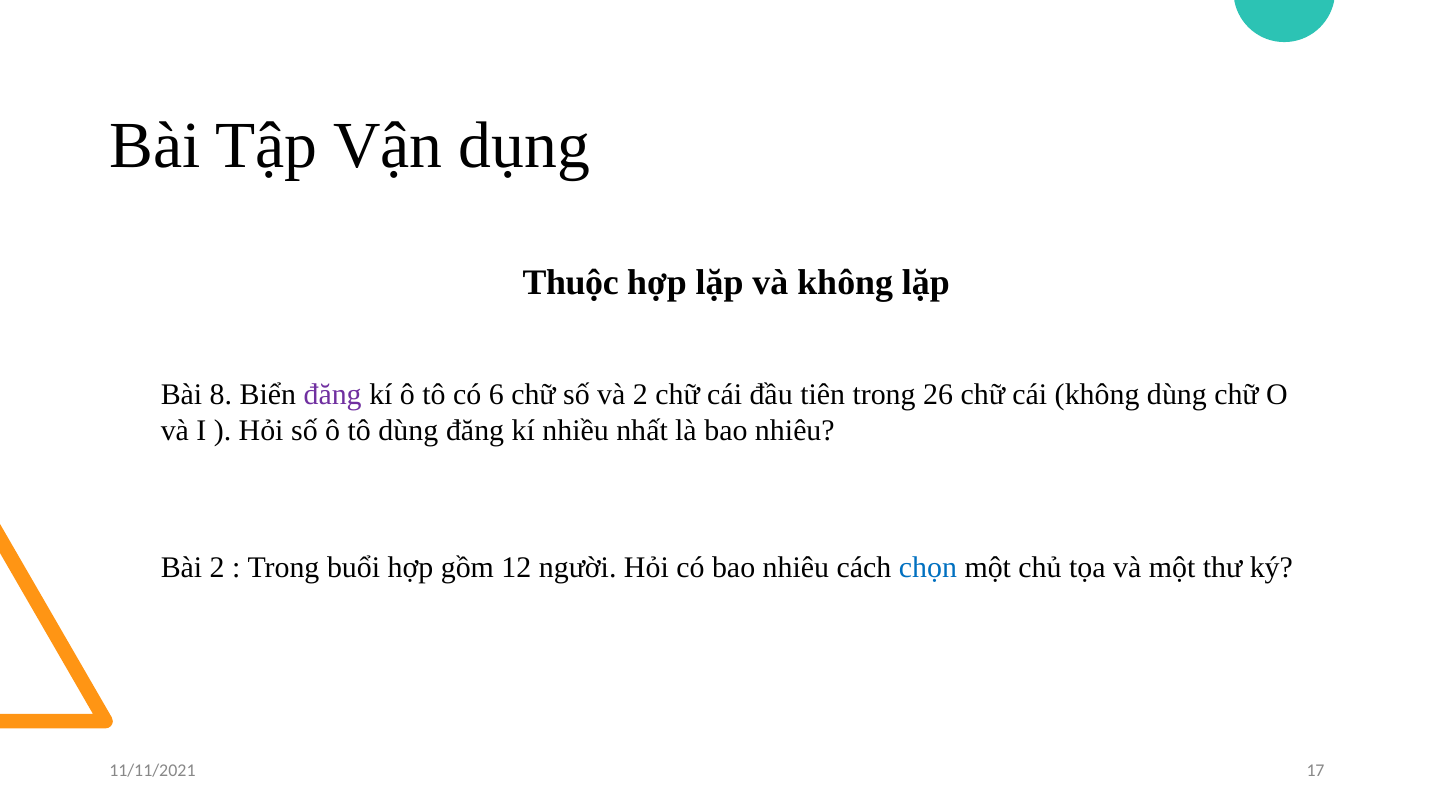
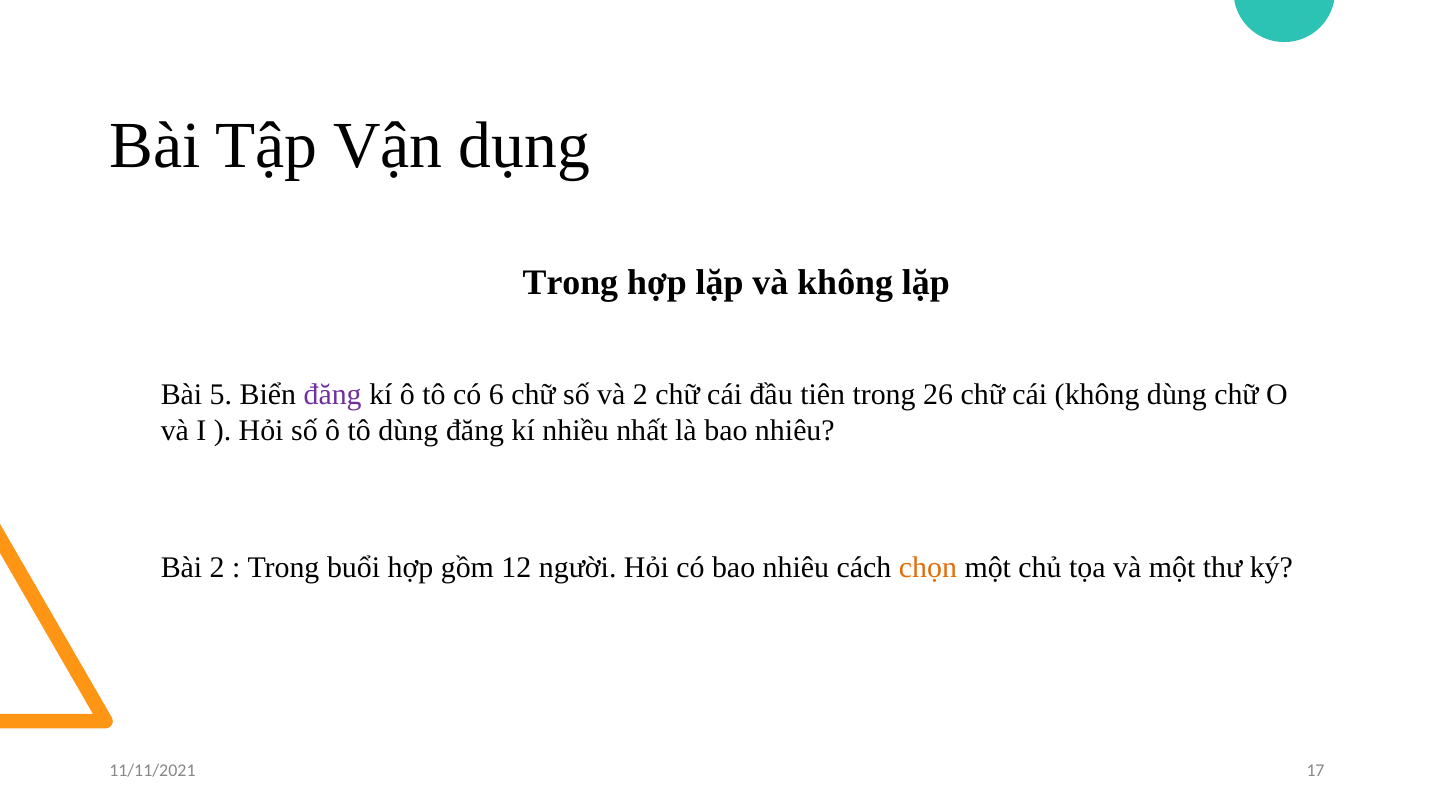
Thuộc at (571, 282): Thuộc -> Trong
8: 8 -> 5
chọn colour: blue -> orange
